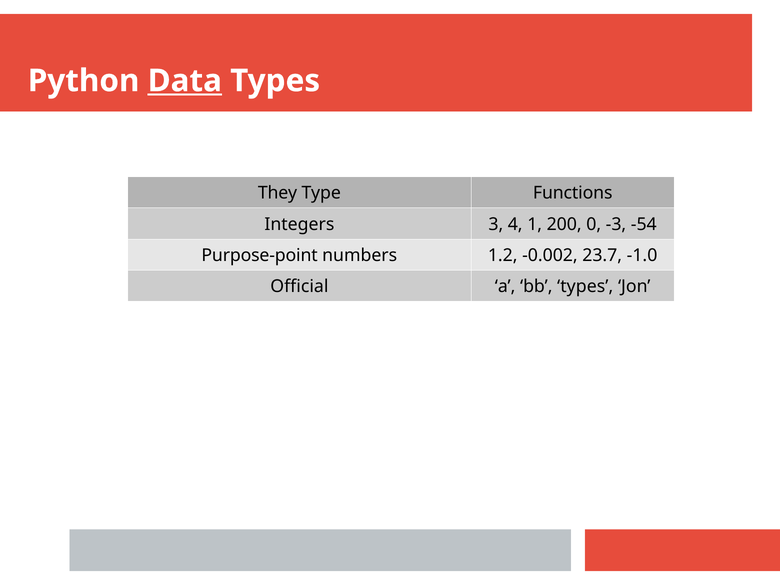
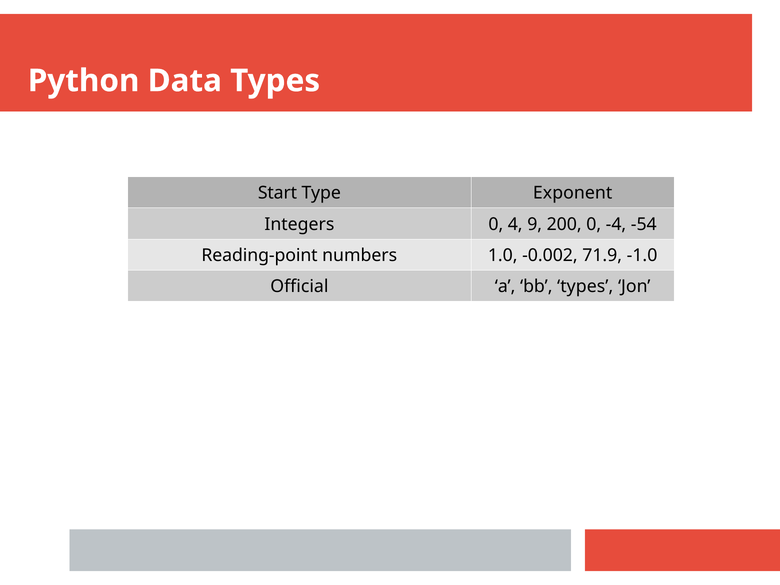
Data underline: present -> none
They: They -> Start
Functions: Functions -> Exponent
Integers 3: 3 -> 0
1: 1 -> 9
-3: -3 -> -4
Purpose-point: Purpose-point -> Reading-point
1.2: 1.2 -> 1.0
23.7: 23.7 -> 71.9
